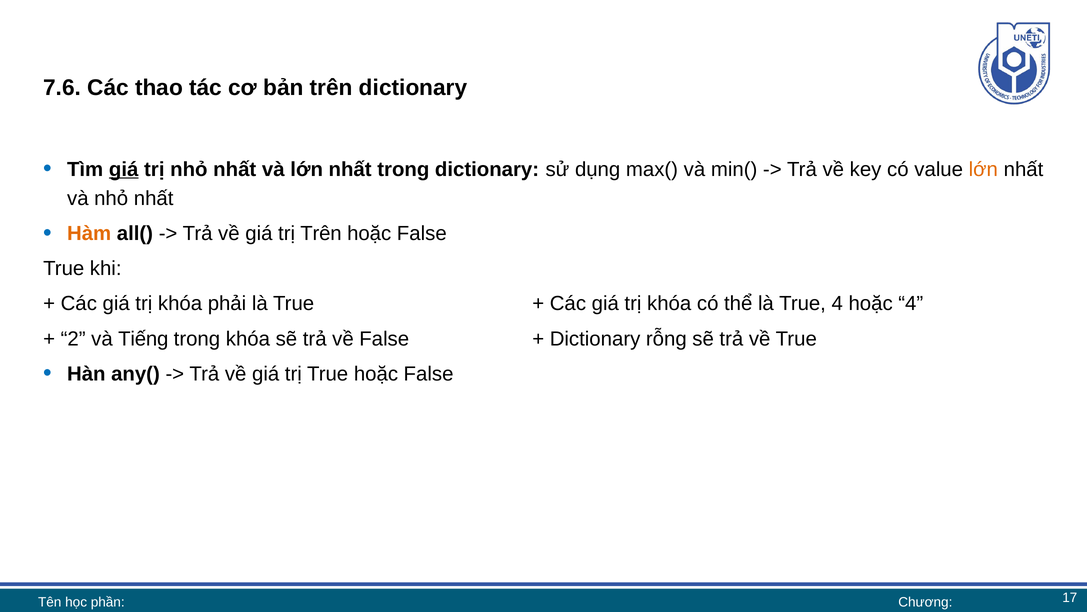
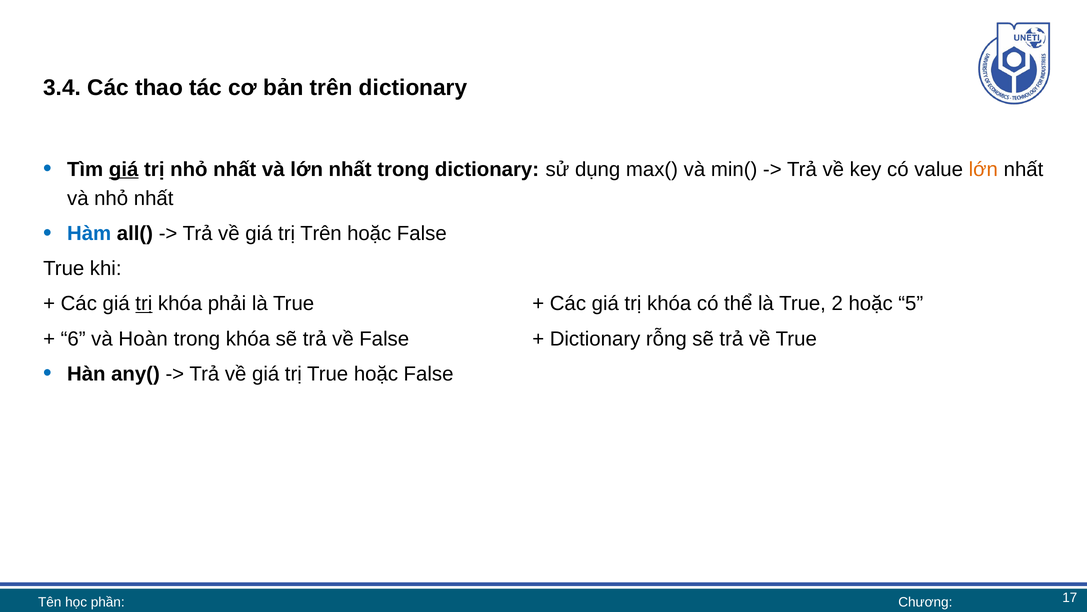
7.6: 7.6 -> 3.4
Hàm colour: orange -> blue
trị at (144, 303) underline: none -> present
True 4: 4 -> 2
hoặc 4: 4 -> 5
2: 2 -> 6
Tiếng: Tiếng -> Hoàn
